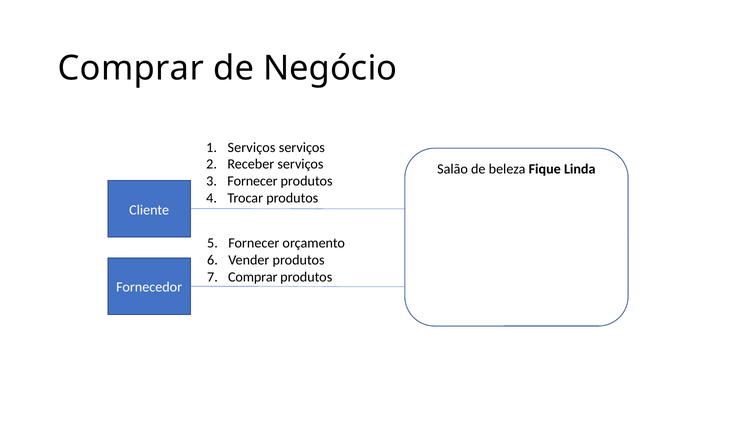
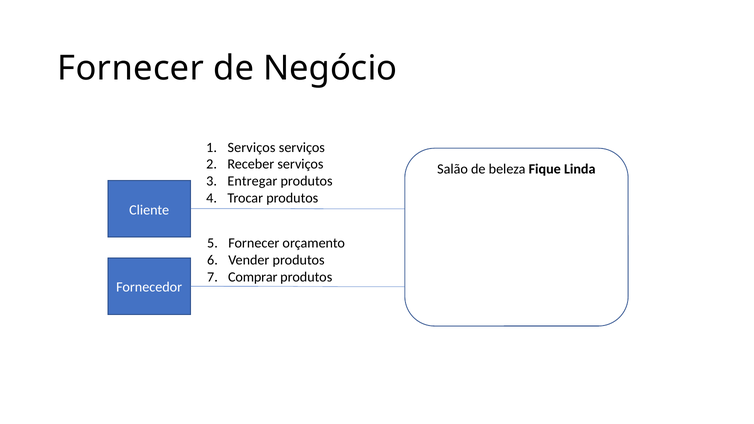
Comprar at (131, 68): Comprar -> Fornecer
Fornecer at (252, 181): Fornecer -> Entregar
